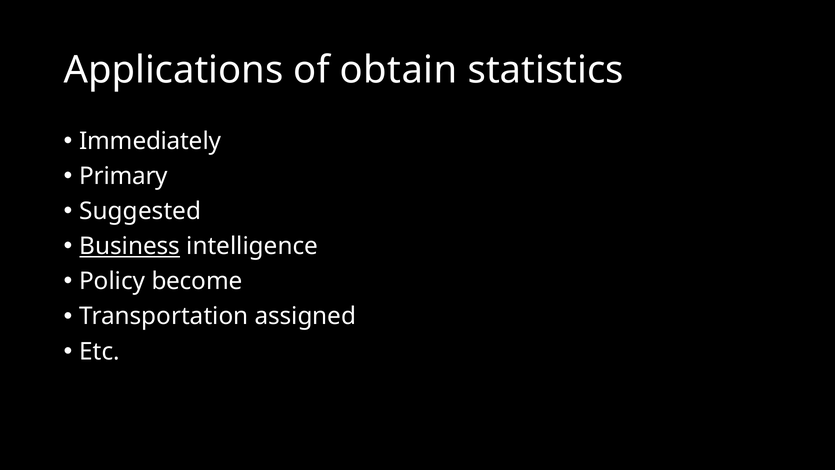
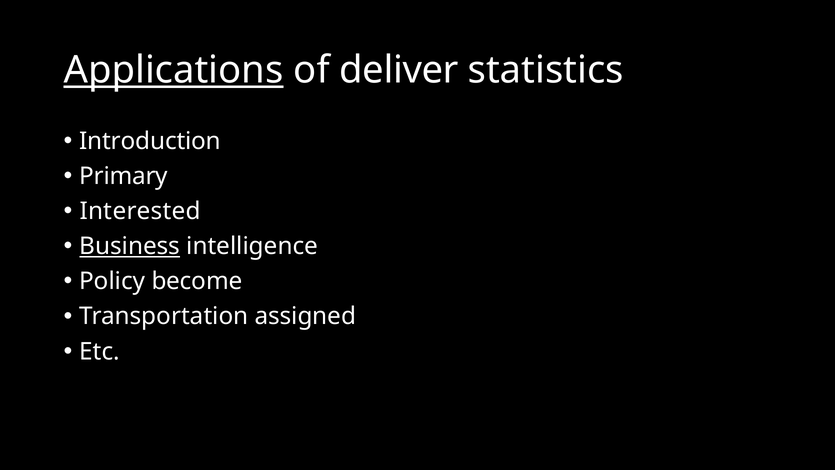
Applications underline: none -> present
obtain: obtain -> deliver
Immediately: Immediately -> Introduction
Suggested: Suggested -> Interested
